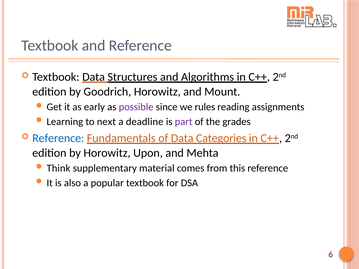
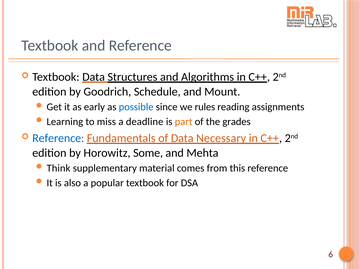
Goodrich Horowitz: Horowitz -> Schedule
possible colour: purple -> blue
next: next -> miss
part colour: purple -> orange
Categories: Categories -> Necessary
Upon: Upon -> Some
